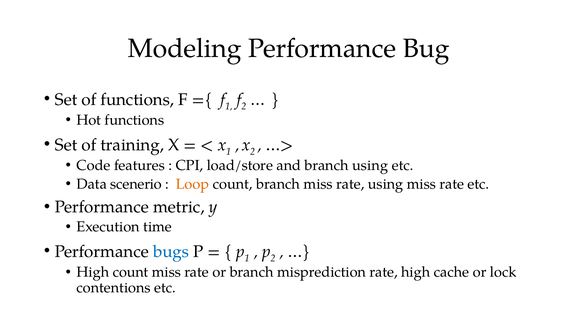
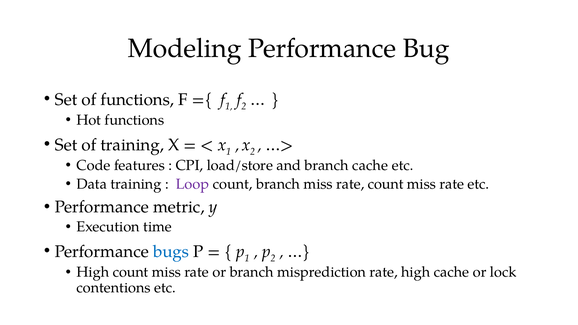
branch using: using -> cache
Data scenerio: scenerio -> training
Loop colour: orange -> purple
rate using: using -> count
